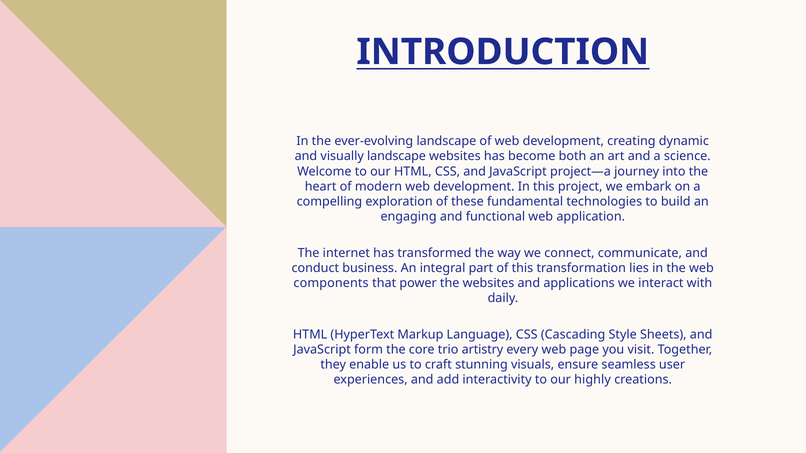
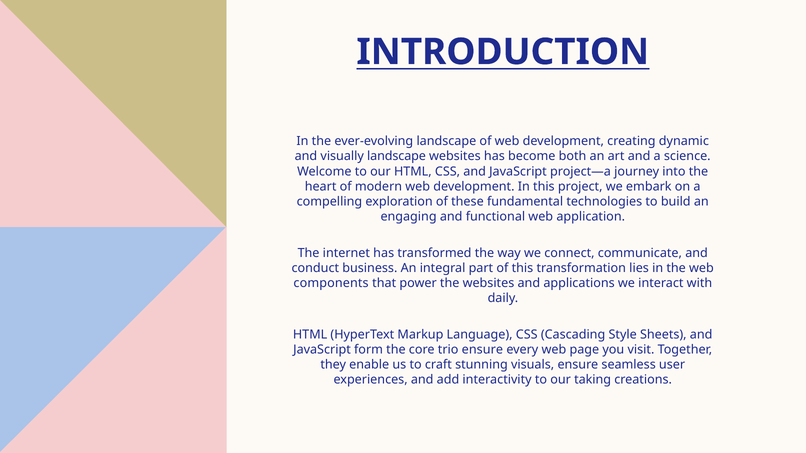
trio artistry: artistry -> ensure
highly: highly -> taking
